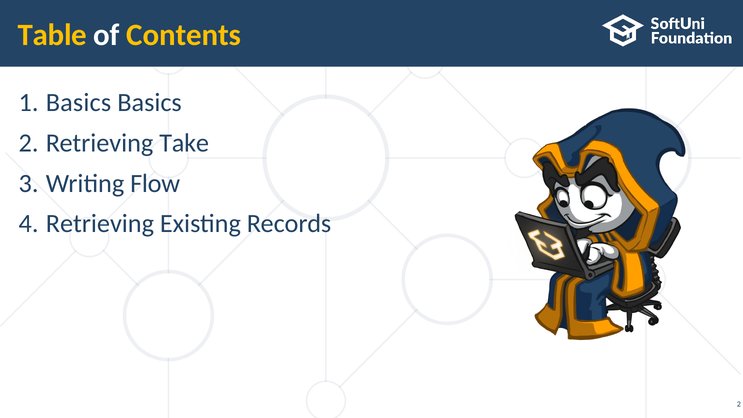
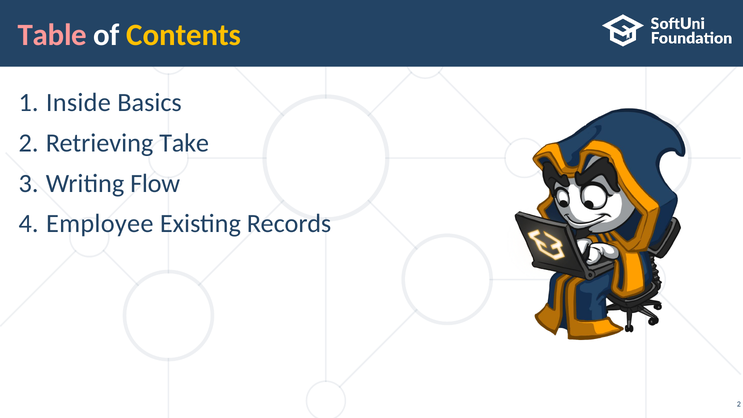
Table colour: yellow -> pink
Basics at (78, 103): Basics -> Inside
Retrieving at (100, 224): Retrieving -> Employee
